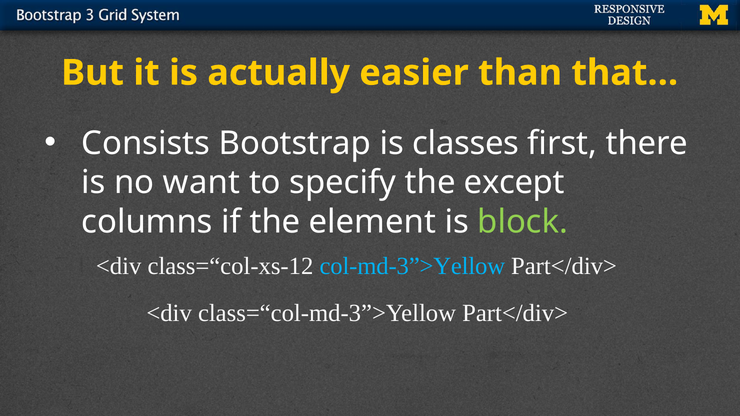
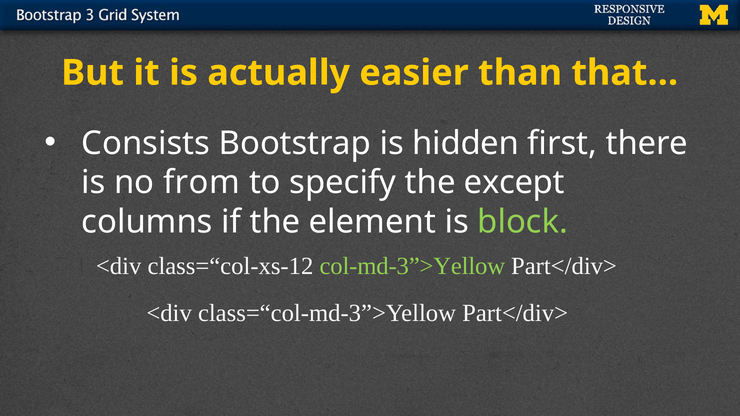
classes: classes -> hidden
want: want -> from
col-md-3”>Yellow colour: light blue -> light green
